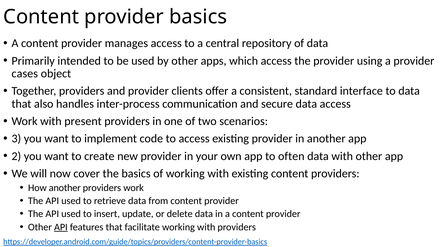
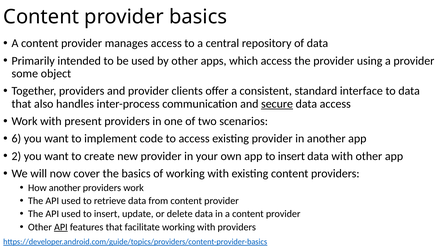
cases: cases -> some
secure underline: none -> present
3: 3 -> 6
app to often: often -> insert
